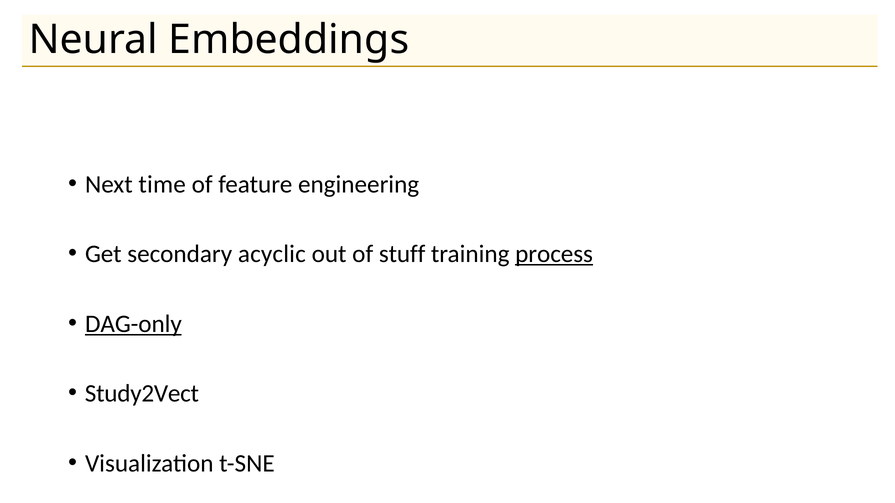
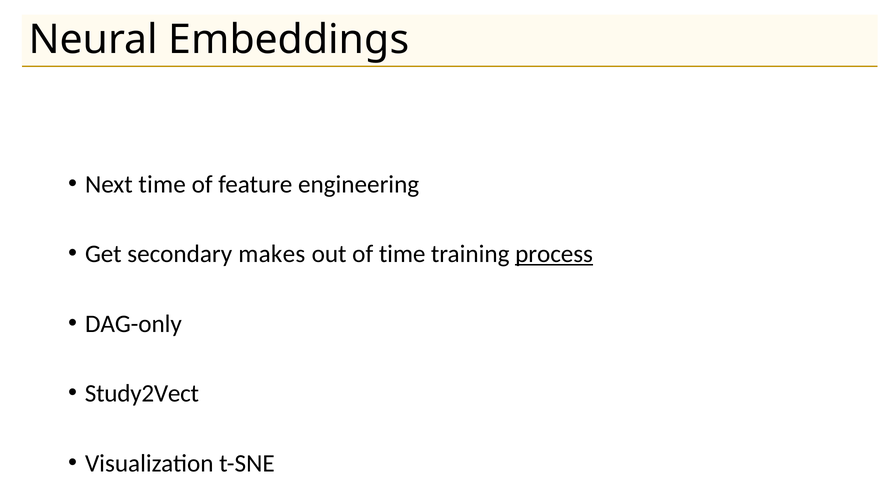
acyclic: acyclic -> makes
of stuff: stuff -> time
DAG-only underline: present -> none
